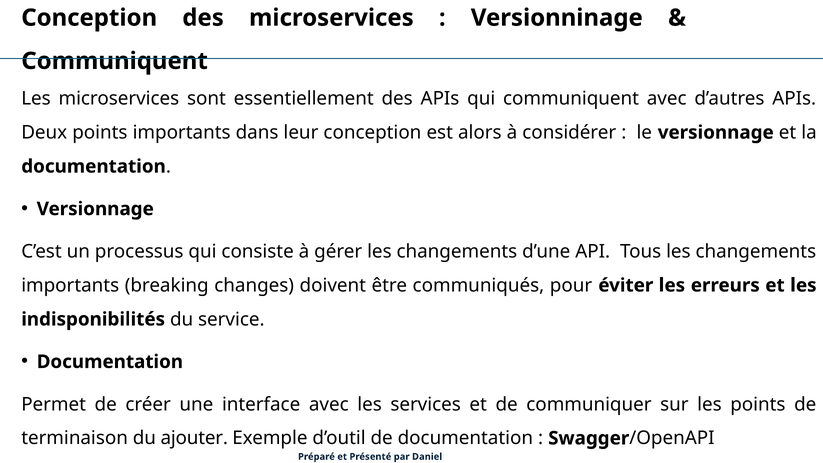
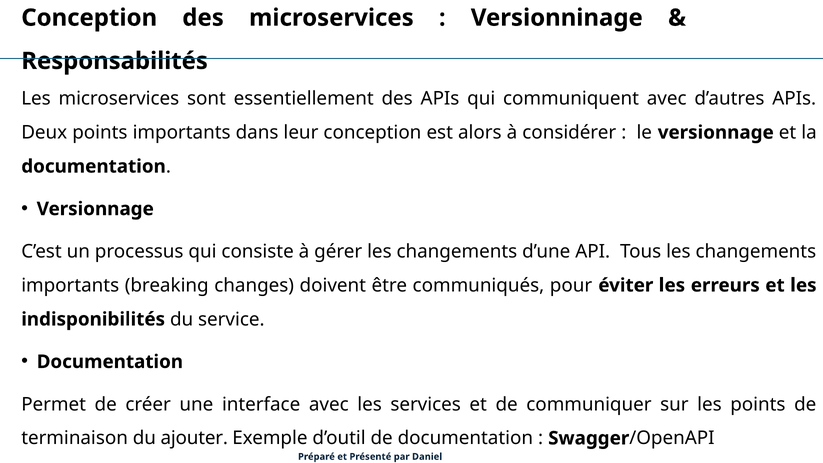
Communiquent at (115, 61): Communiquent -> Responsabilités
